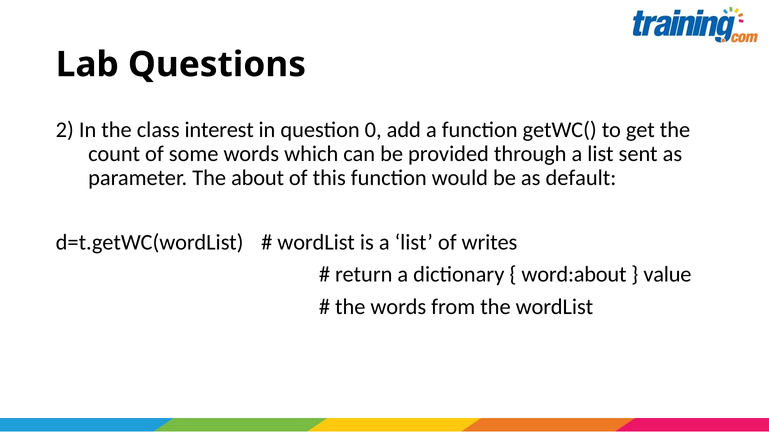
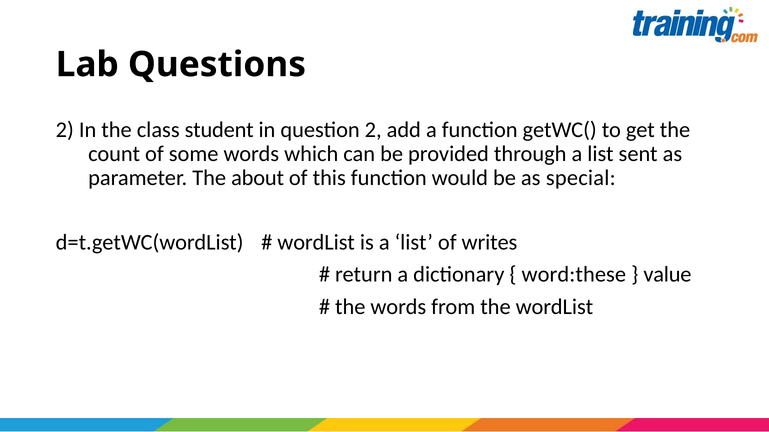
interest: interest -> student
question 0: 0 -> 2
default: default -> special
word:about: word:about -> word:these
